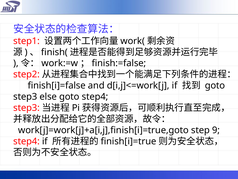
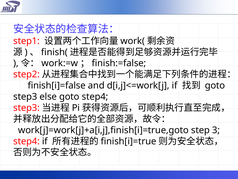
9: 9 -> 3
